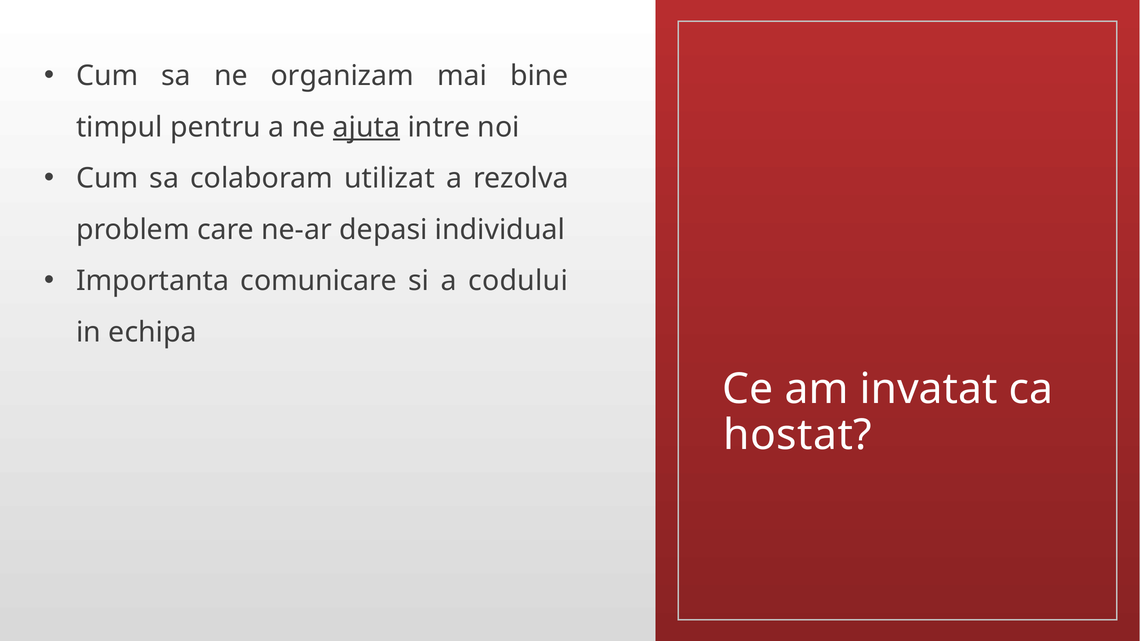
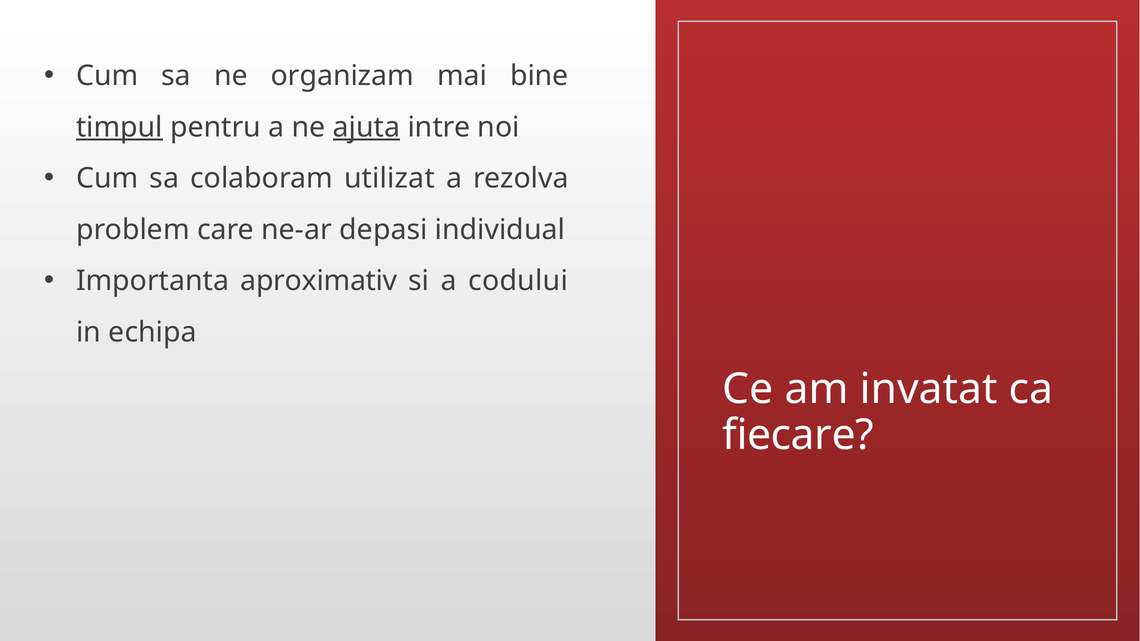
timpul underline: none -> present
comunicare: comunicare -> aproximativ
hostat: hostat -> fiecare
